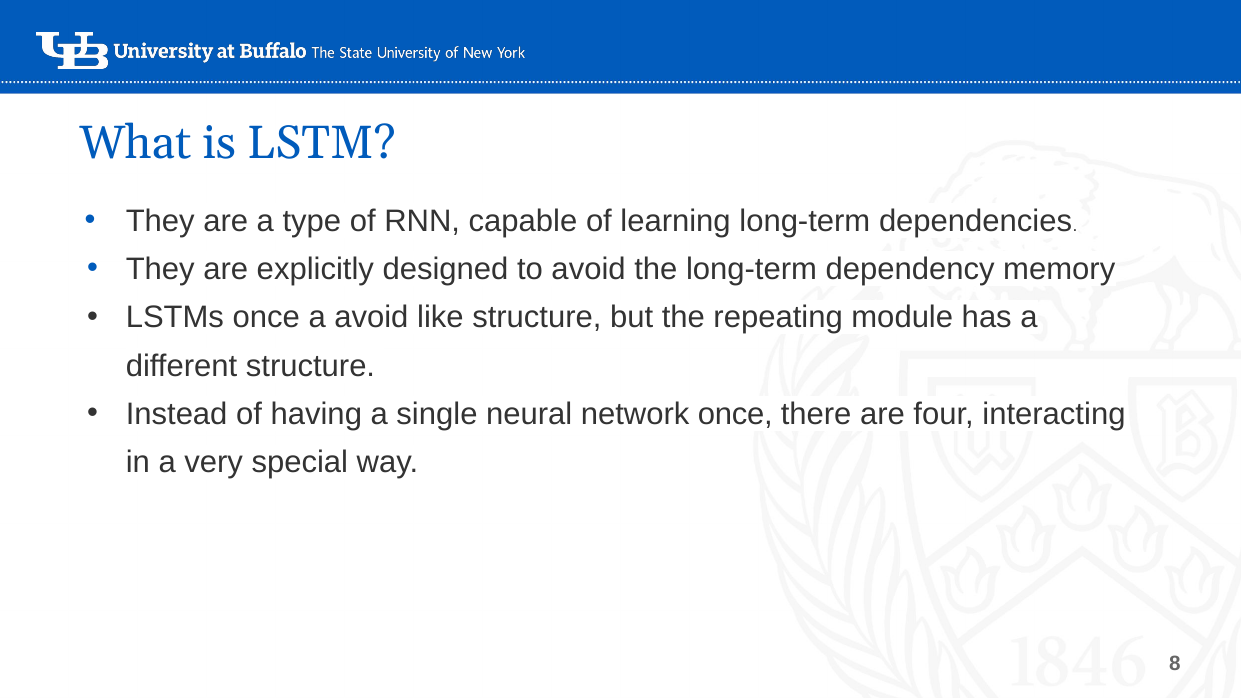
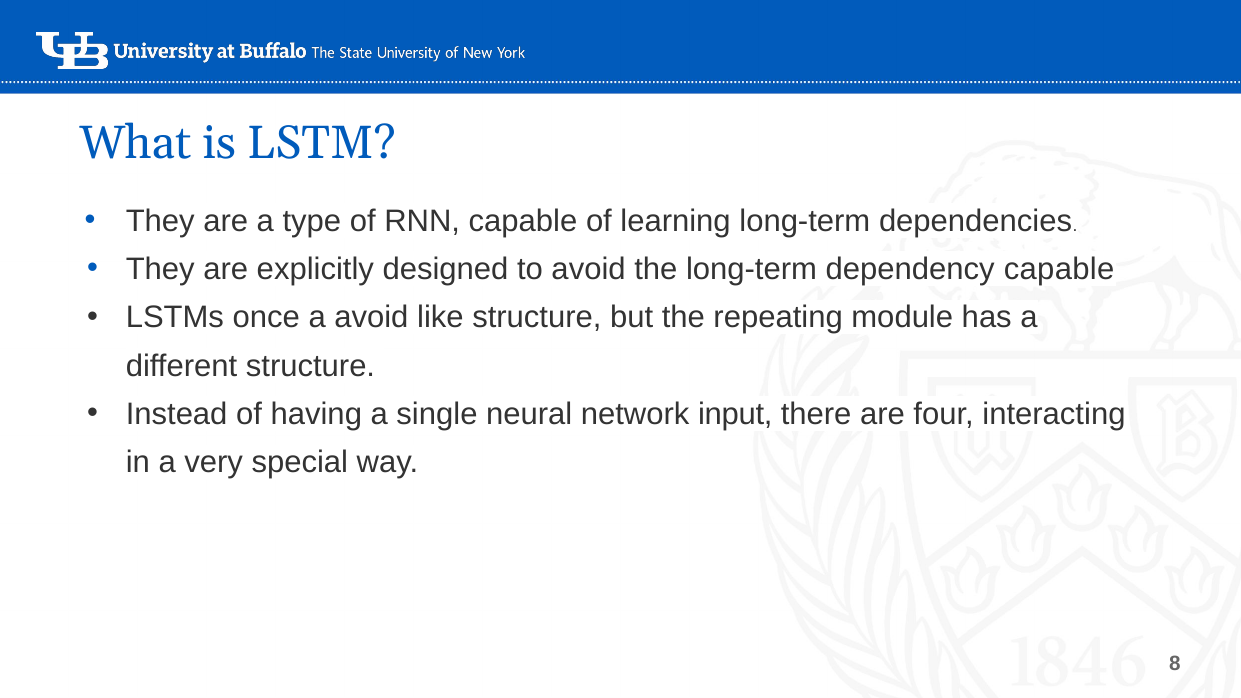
dependency memory: memory -> capable
network once: once -> input
